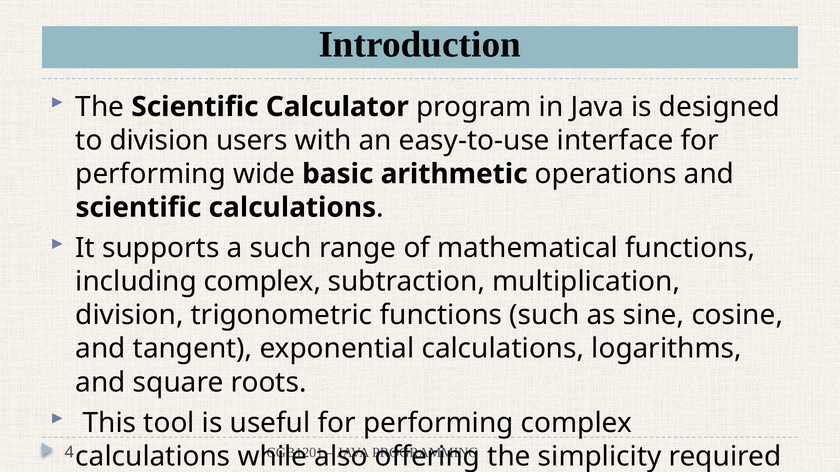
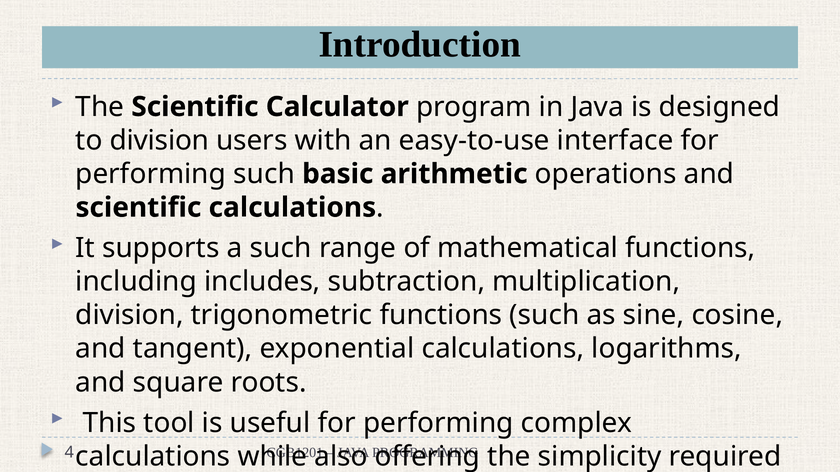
performing wide: wide -> such
including complex: complex -> includes
